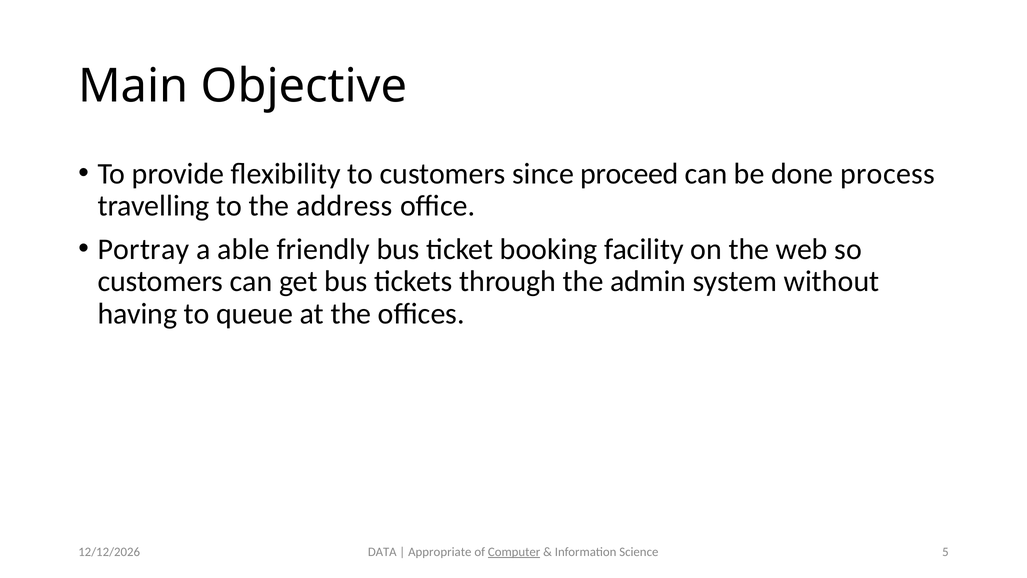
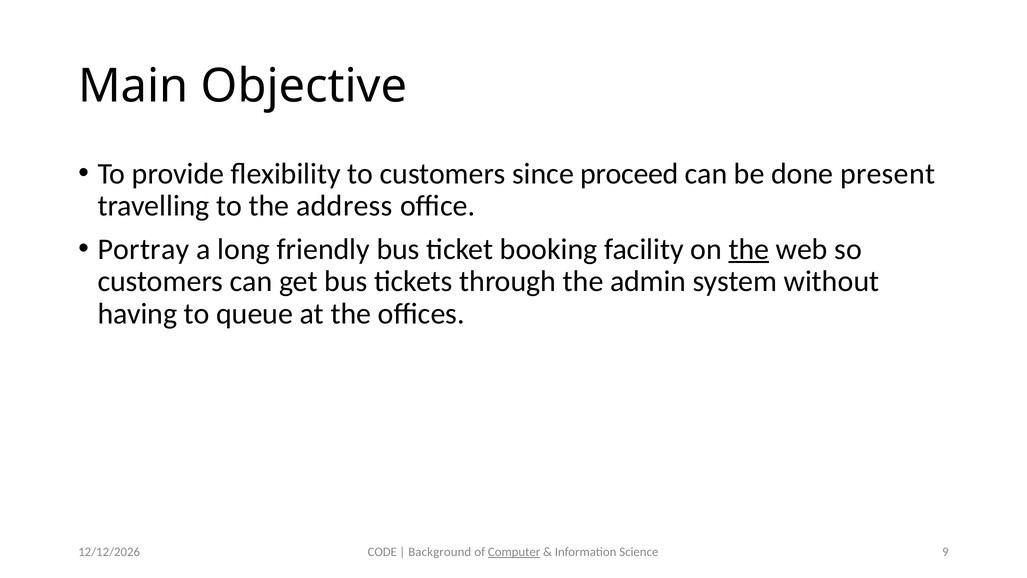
process: process -> present
able: able -> long
the at (749, 249) underline: none -> present
DATA: DATA -> CODE
Appropriate: Appropriate -> Background
5: 5 -> 9
